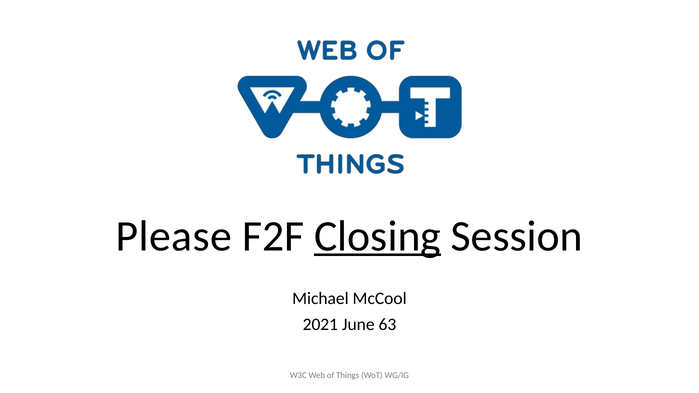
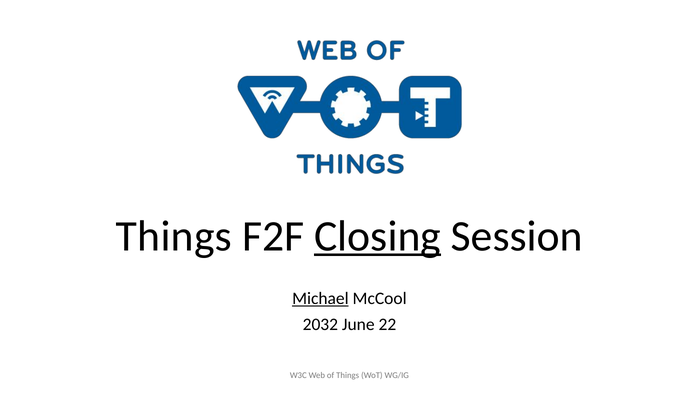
Please at (174, 236): Please -> Things
Michael underline: none -> present
2021: 2021 -> 2032
63: 63 -> 22
